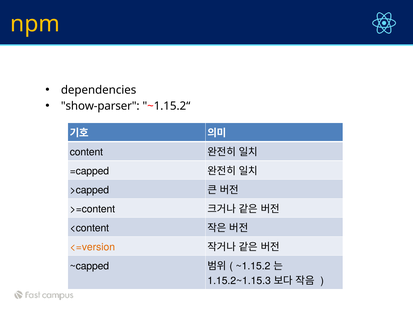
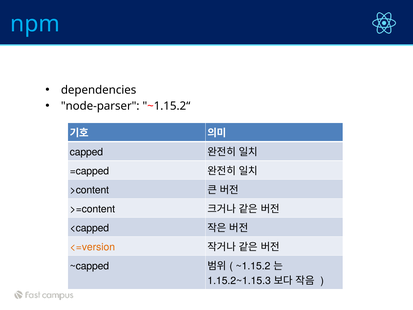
npm colour: yellow -> light blue
show-parser: show-parser -> node-parser
content: content -> capped
>capped: >capped -> >content
<content: <content -> <capped
